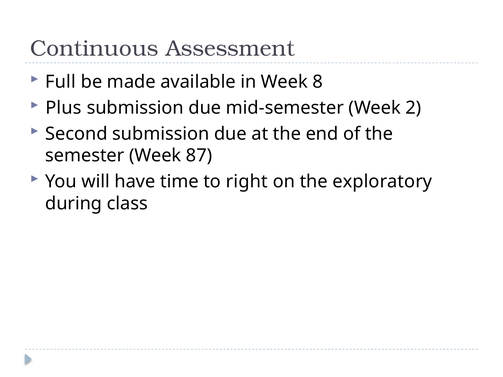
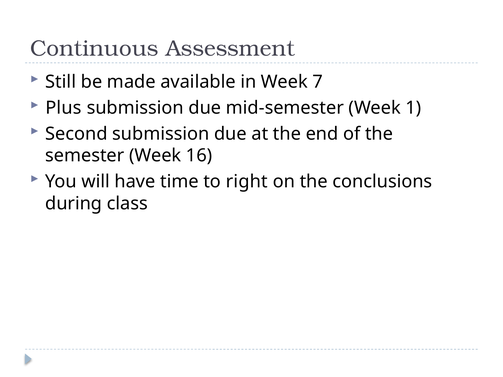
Full: Full -> Still
8: 8 -> 7
2: 2 -> 1
87: 87 -> 16
exploratory: exploratory -> conclusions
